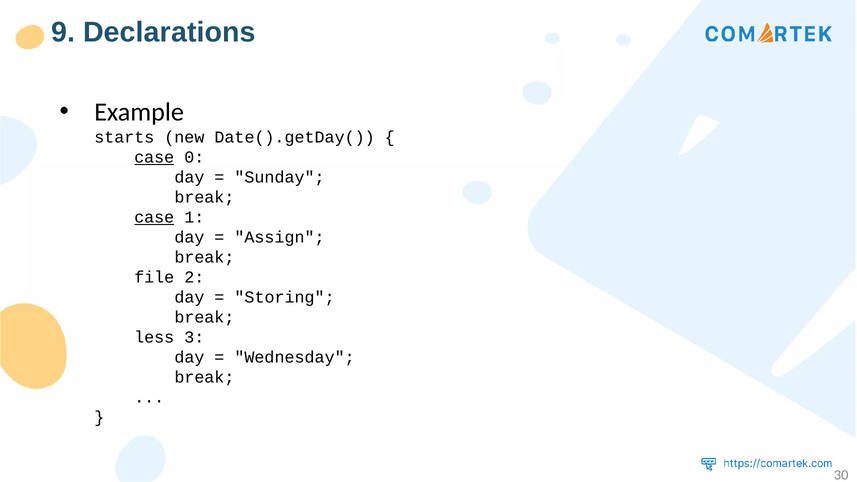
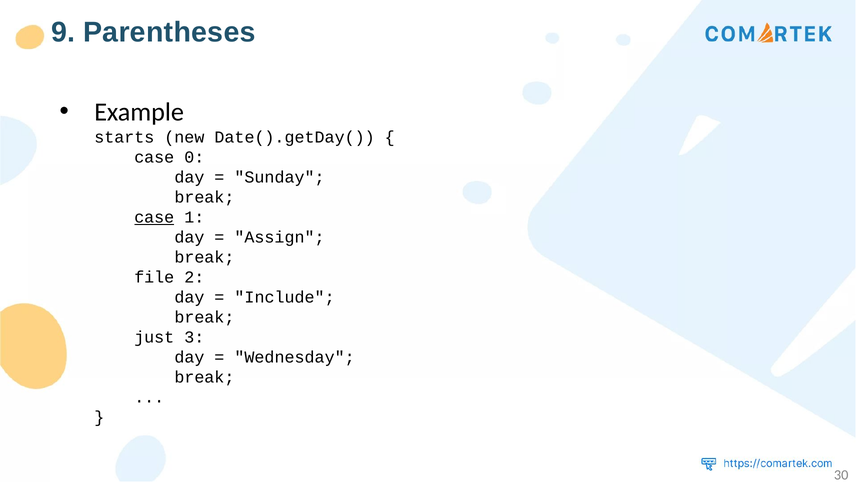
Declarations: Declarations -> Parentheses
case at (154, 157) underline: present -> none
Storing: Storing -> Include
less: less -> just
